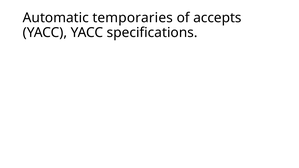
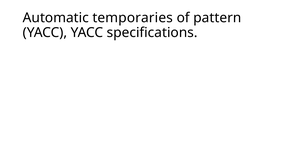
accepts: accepts -> pattern
